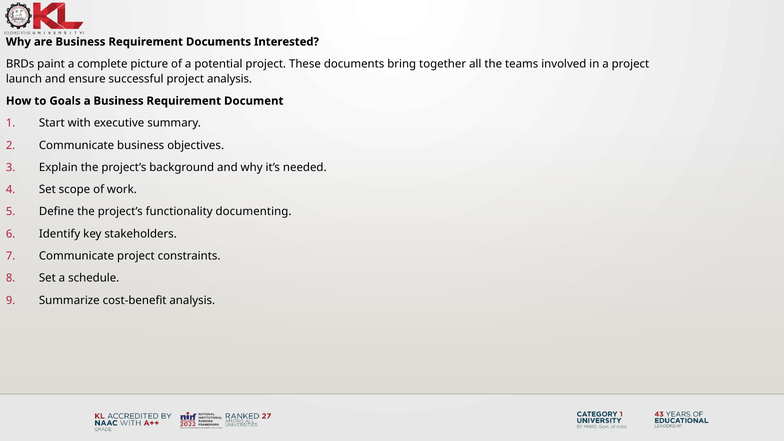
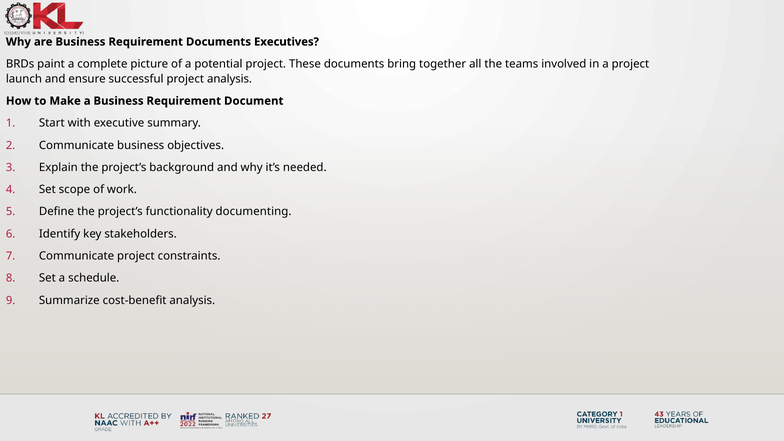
Interested: Interested -> Executives
Goals: Goals -> Make
